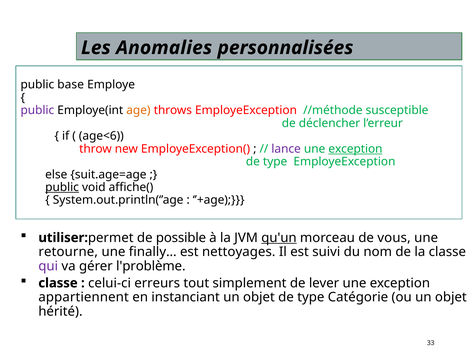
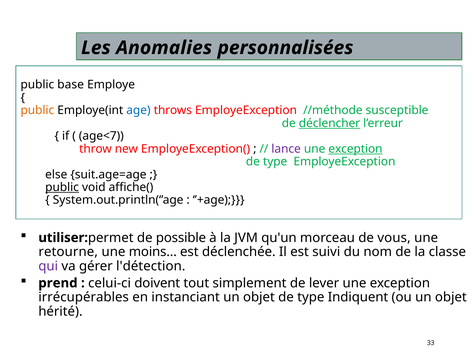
public at (37, 110) colour: purple -> orange
age colour: orange -> blue
déclencher underline: none -> present
age<6: age<6 -> age<7
qu'un underline: present -> none
finally…: finally… -> moins…
nettoyages: nettoyages -> déclenchée
l'problème: l'problème -> l'détection
classe at (58, 283): classe -> prend
erreurs: erreurs -> doivent
appartiennent: appartiennent -> irrécupérables
Catégorie: Catégorie -> Indiquent
